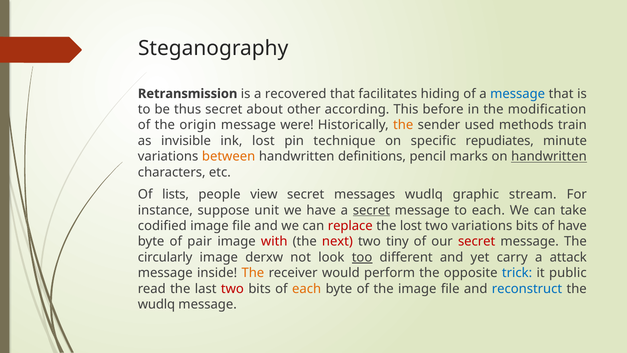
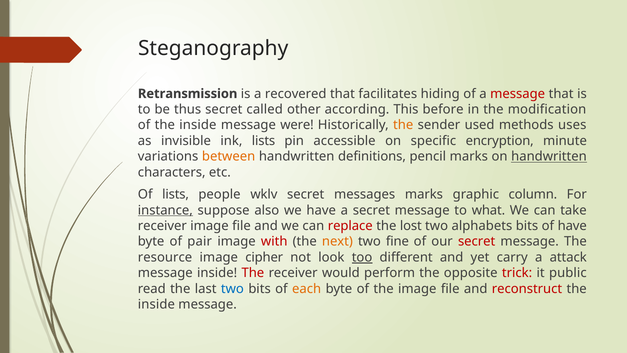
message at (518, 94) colour: blue -> red
about: about -> called
of the origin: origin -> inside
train: train -> uses
ink lost: lost -> lists
technique: technique -> accessible
repudiates: repudiates -> encryption
view: view -> wklv
messages wudlq: wudlq -> marks
stream: stream -> column
instance underline: none -> present
unit: unit -> also
secret at (371, 210) underline: present -> none
to each: each -> what
codified at (162, 226): codified -> receiver
two variations: variations -> alphabets
next colour: red -> orange
tiny: tiny -> fine
circularly: circularly -> resource
derxw: derxw -> cipher
The at (253, 273) colour: orange -> red
trick colour: blue -> red
two at (232, 289) colour: red -> blue
reconstruct colour: blue -> red
wudlq at (156, 304): wudlq -> inside
